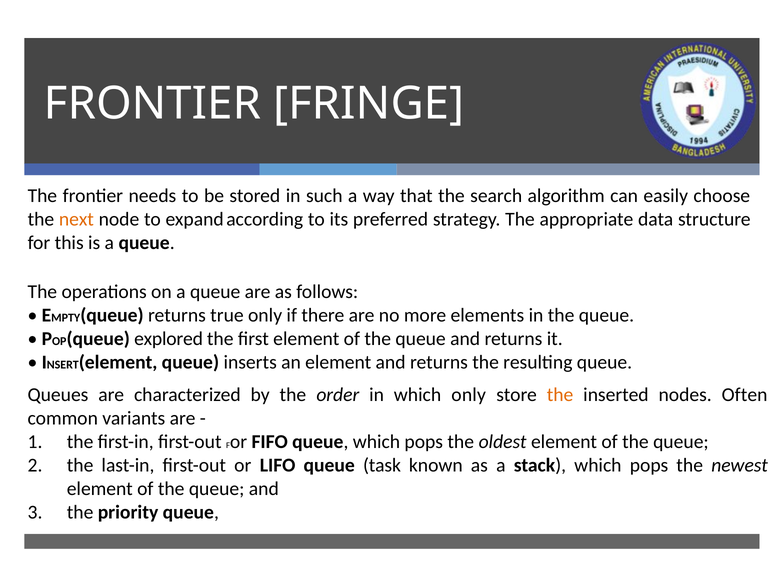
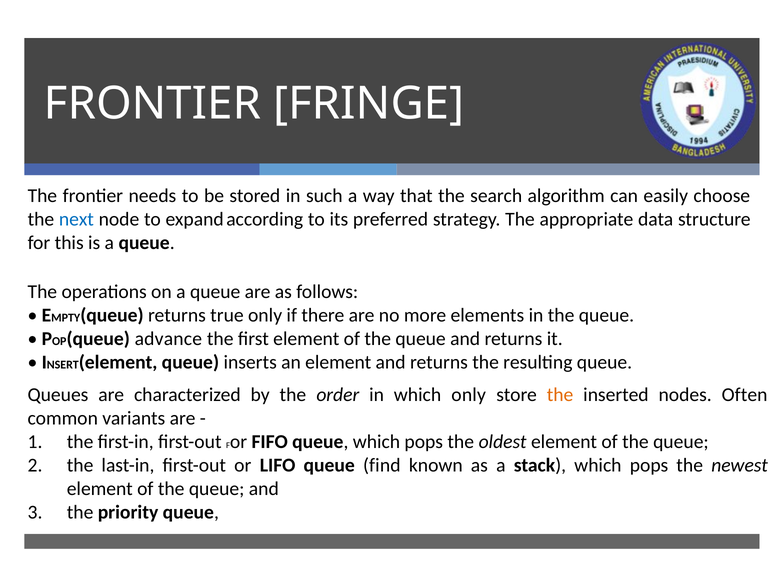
next colour: orange -> blue
explored: explored -> advance
task: task -> find
